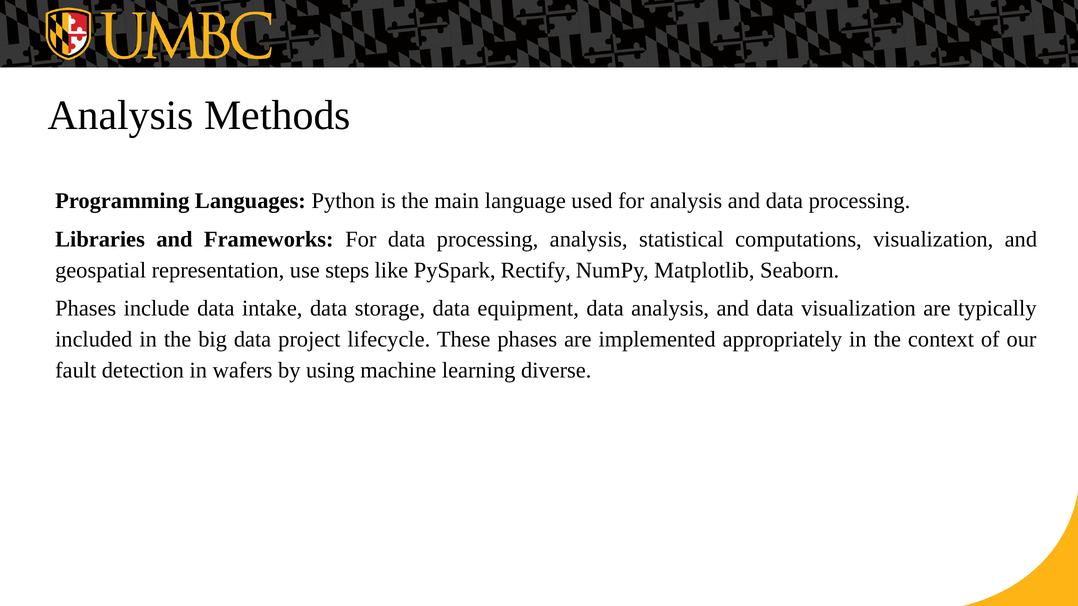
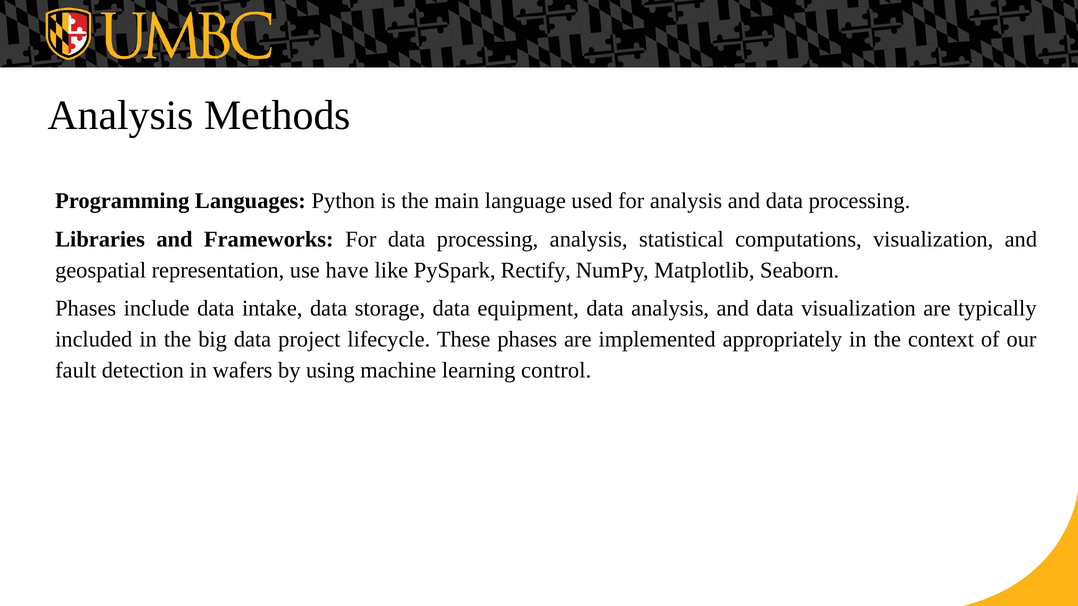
steps: steps -> have
diverse: diverse -> control
